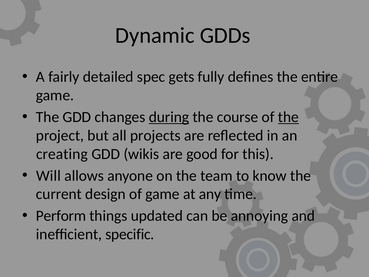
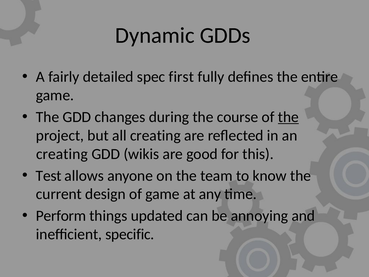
gets: gets -> first
during underline: present -> none
all projects: projects -> creating
Will: Will -> Test
